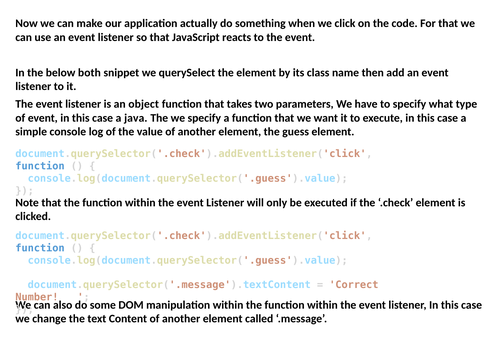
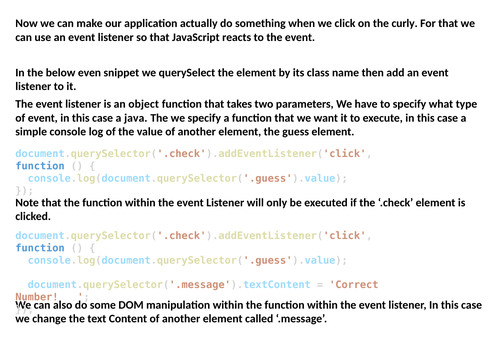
code: code -> curly
both: both -> even
